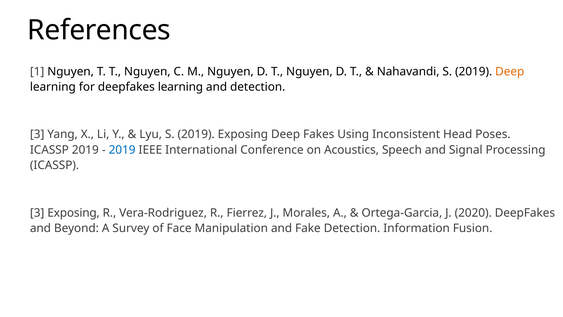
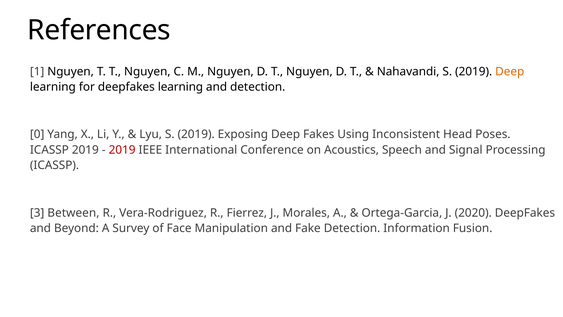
3 at (37, 134): 3 -> 0
2019 at (122, 150) colour: blue -> red
3 Exposing: Exposing -> Between
